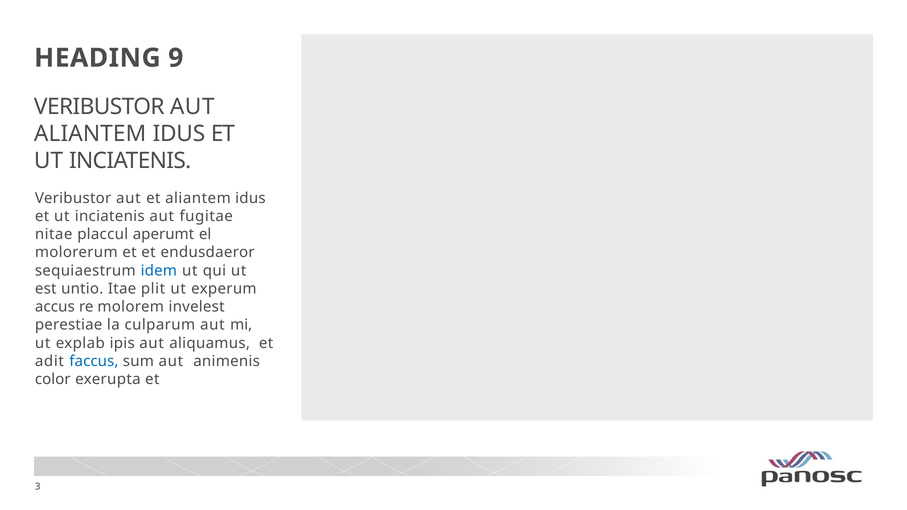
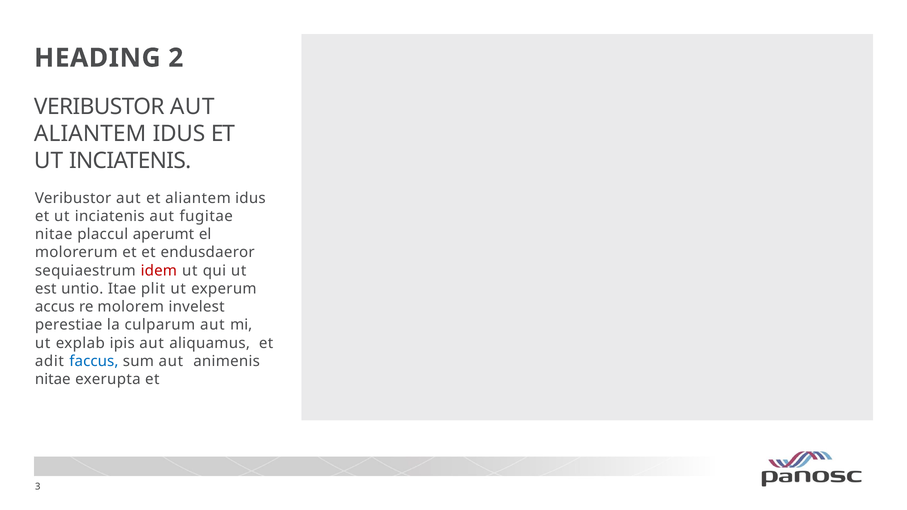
9: 9 -> 2
idem colour: blue -> red
color at (53, 379): color -> nitae
